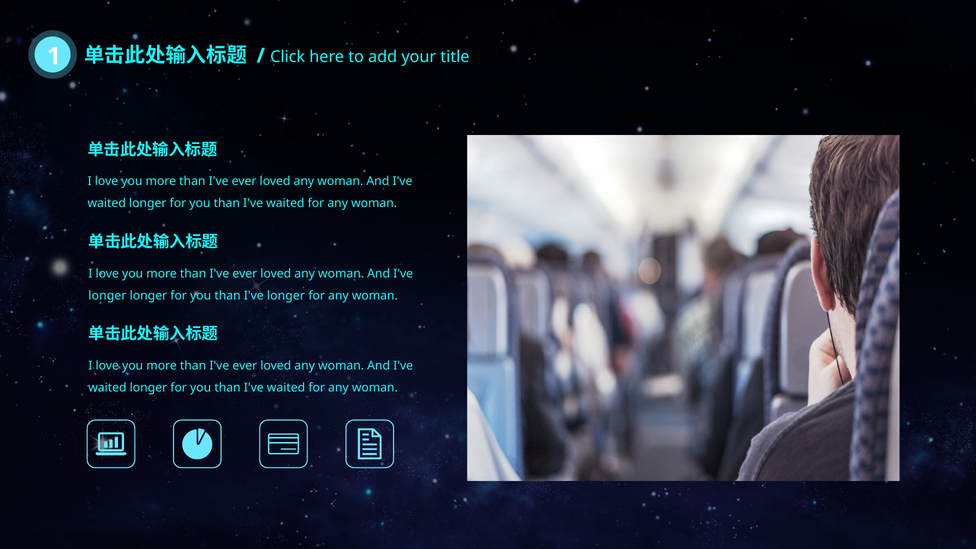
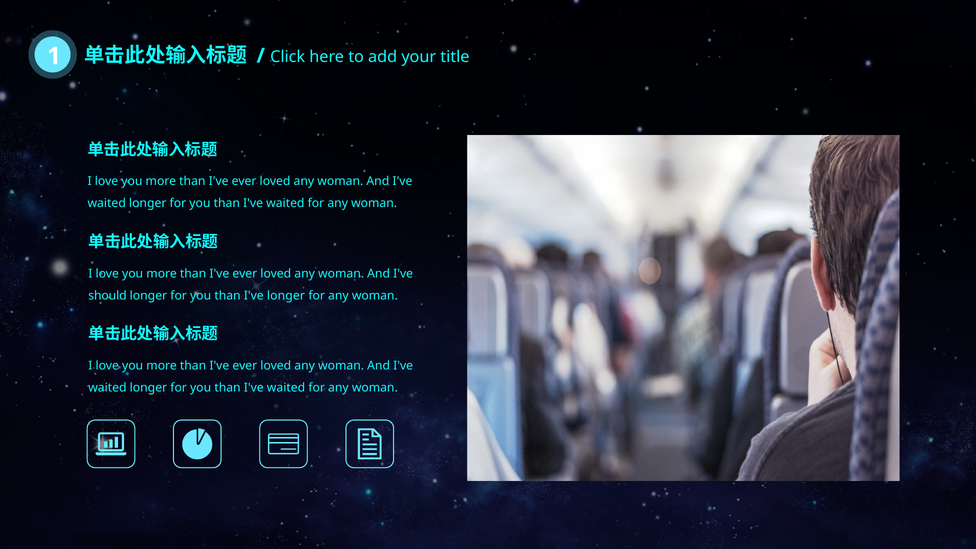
longer at (107, 295): longer -> should
